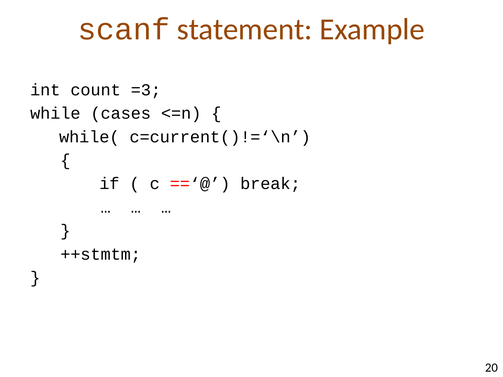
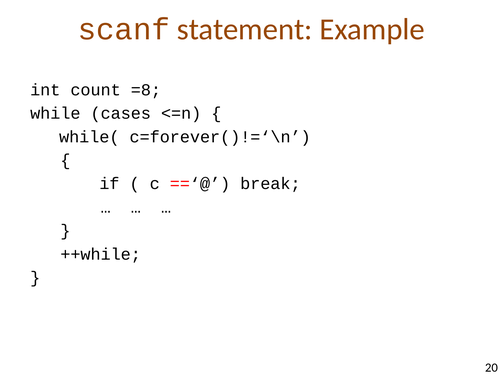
=3: =3 -> =8
c=current()!=‘\n: c=current()!=‘\n -> c=forever()!=‘\n
++stmtm: ++stmtm -> ++while
